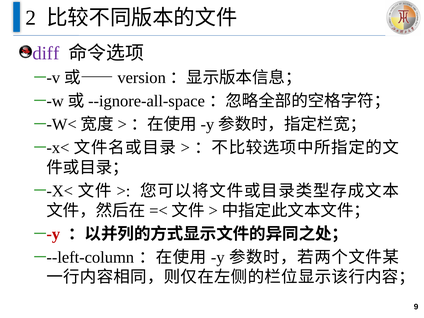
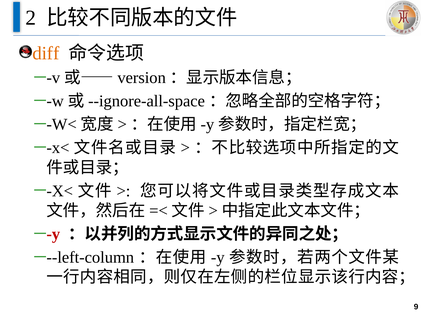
diff colour: purple -> orange
